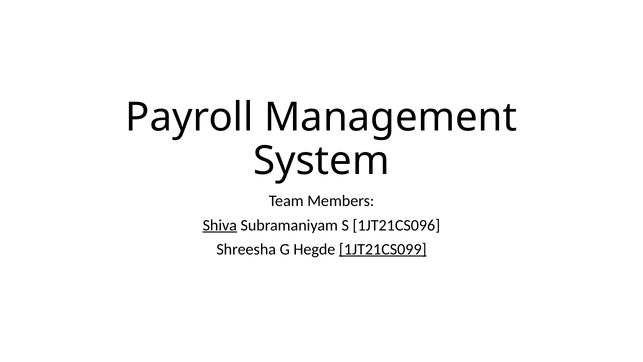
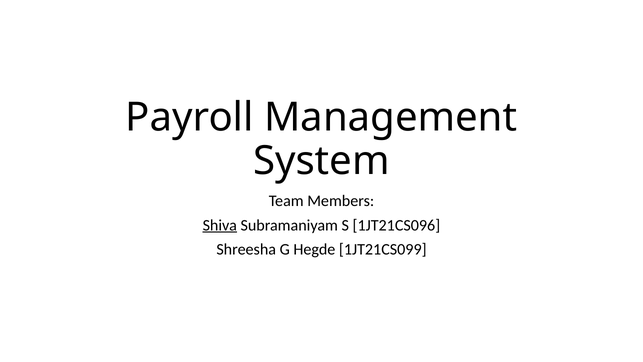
1JT21CS099 underline: present -> none
